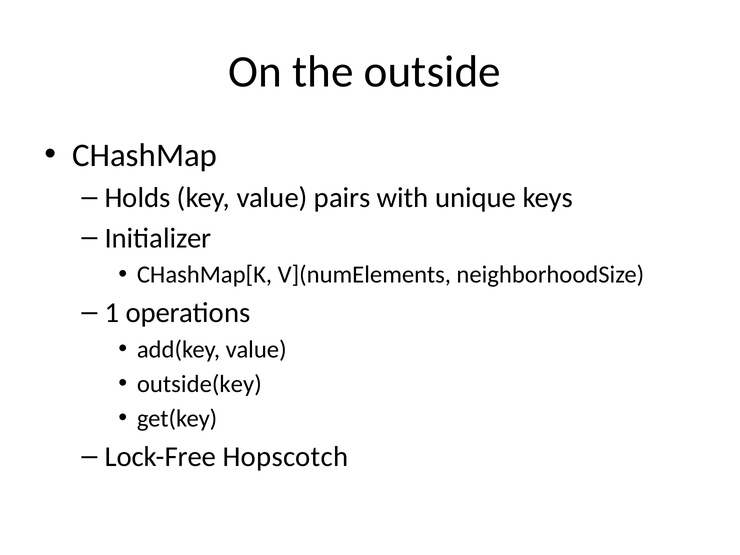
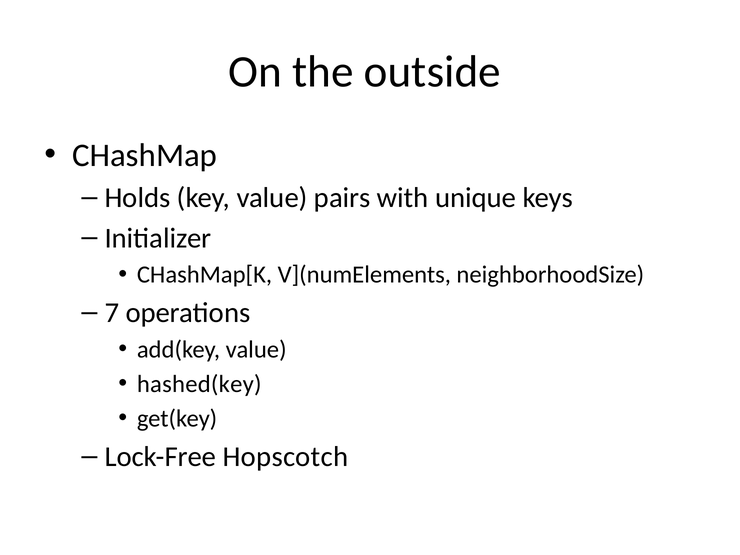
1: 1 -> 7
outside(key: outside(key -> hashed(key
